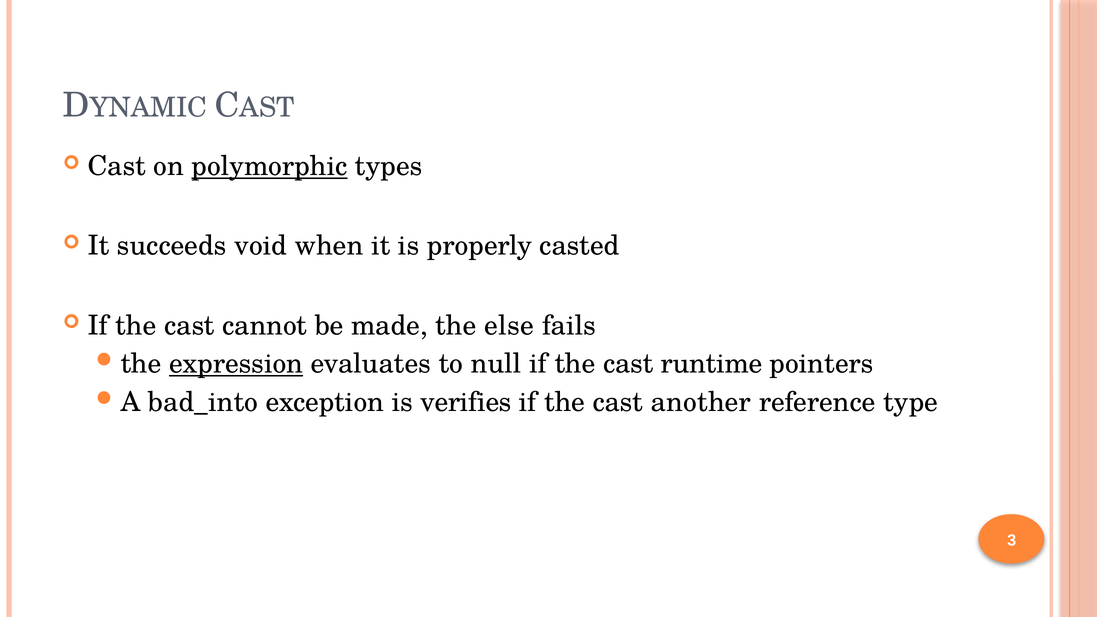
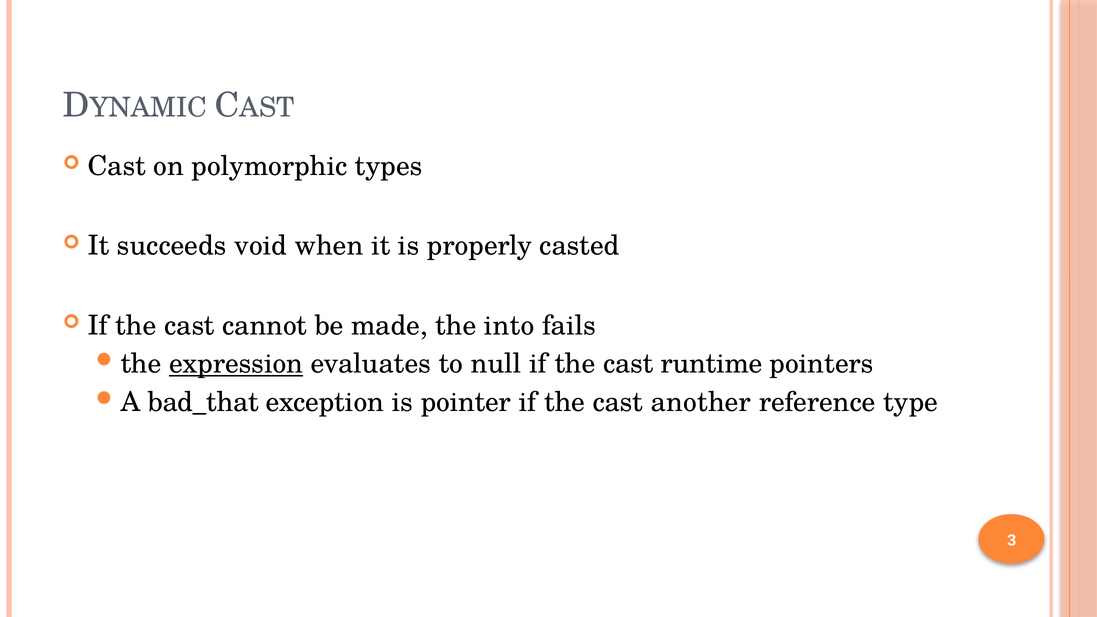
polymorphic underline: present -> none
else: else -> into
bad_into: bad_into -> bad_that
verifies: verifies -> pointer
